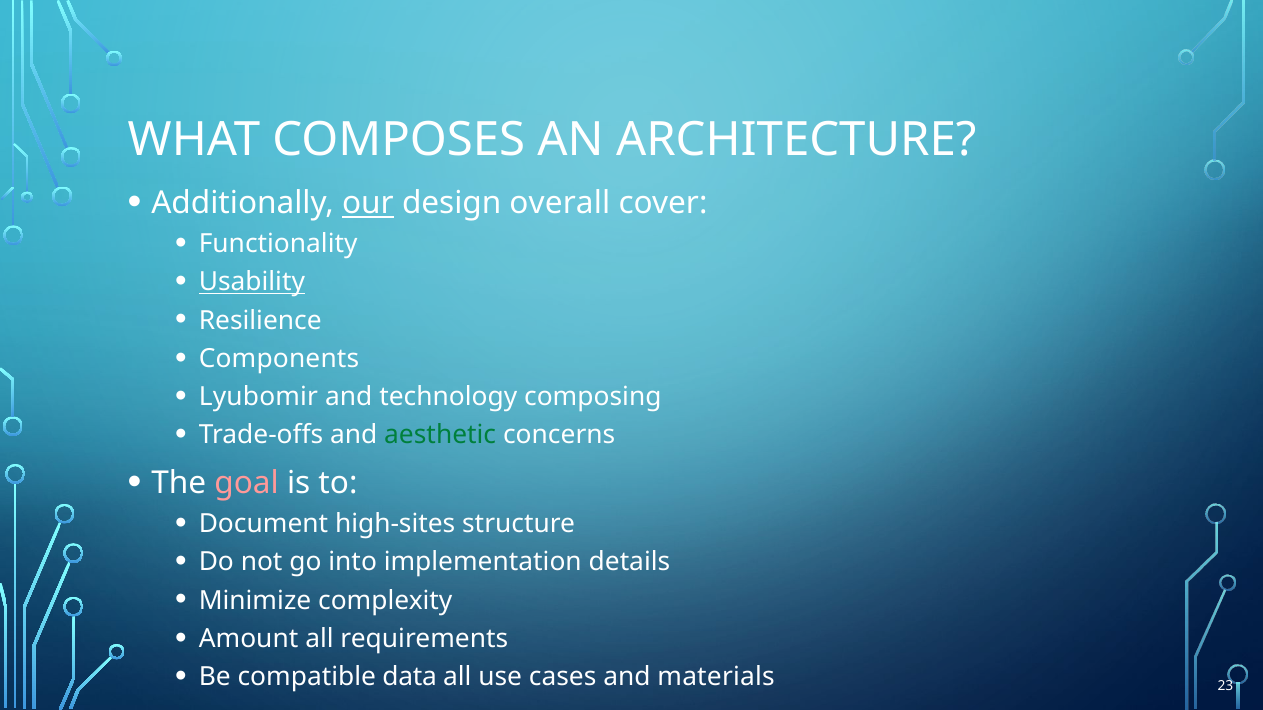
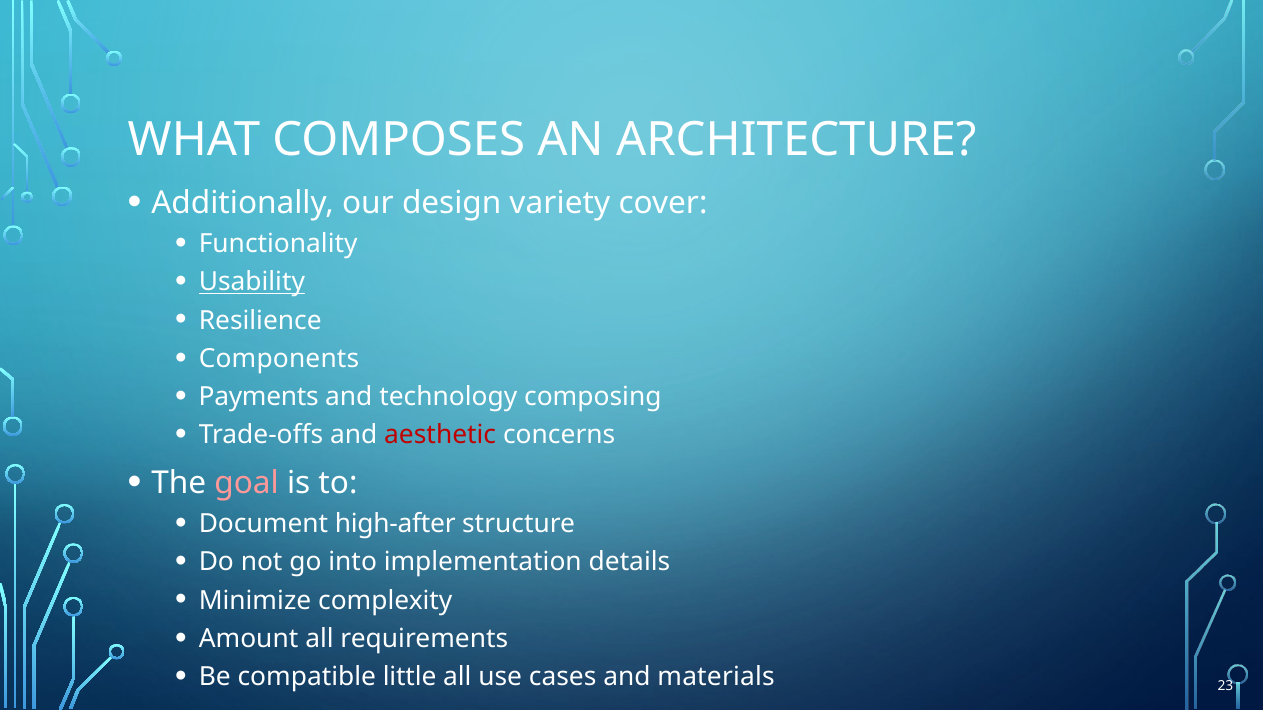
our underline: present -> none
overall: overall -> variety
Lyubomir: Lyubomir -> Payments
aesthetic colour: green -> red
high-sites: high-sites -> high-after
data: data -> little
